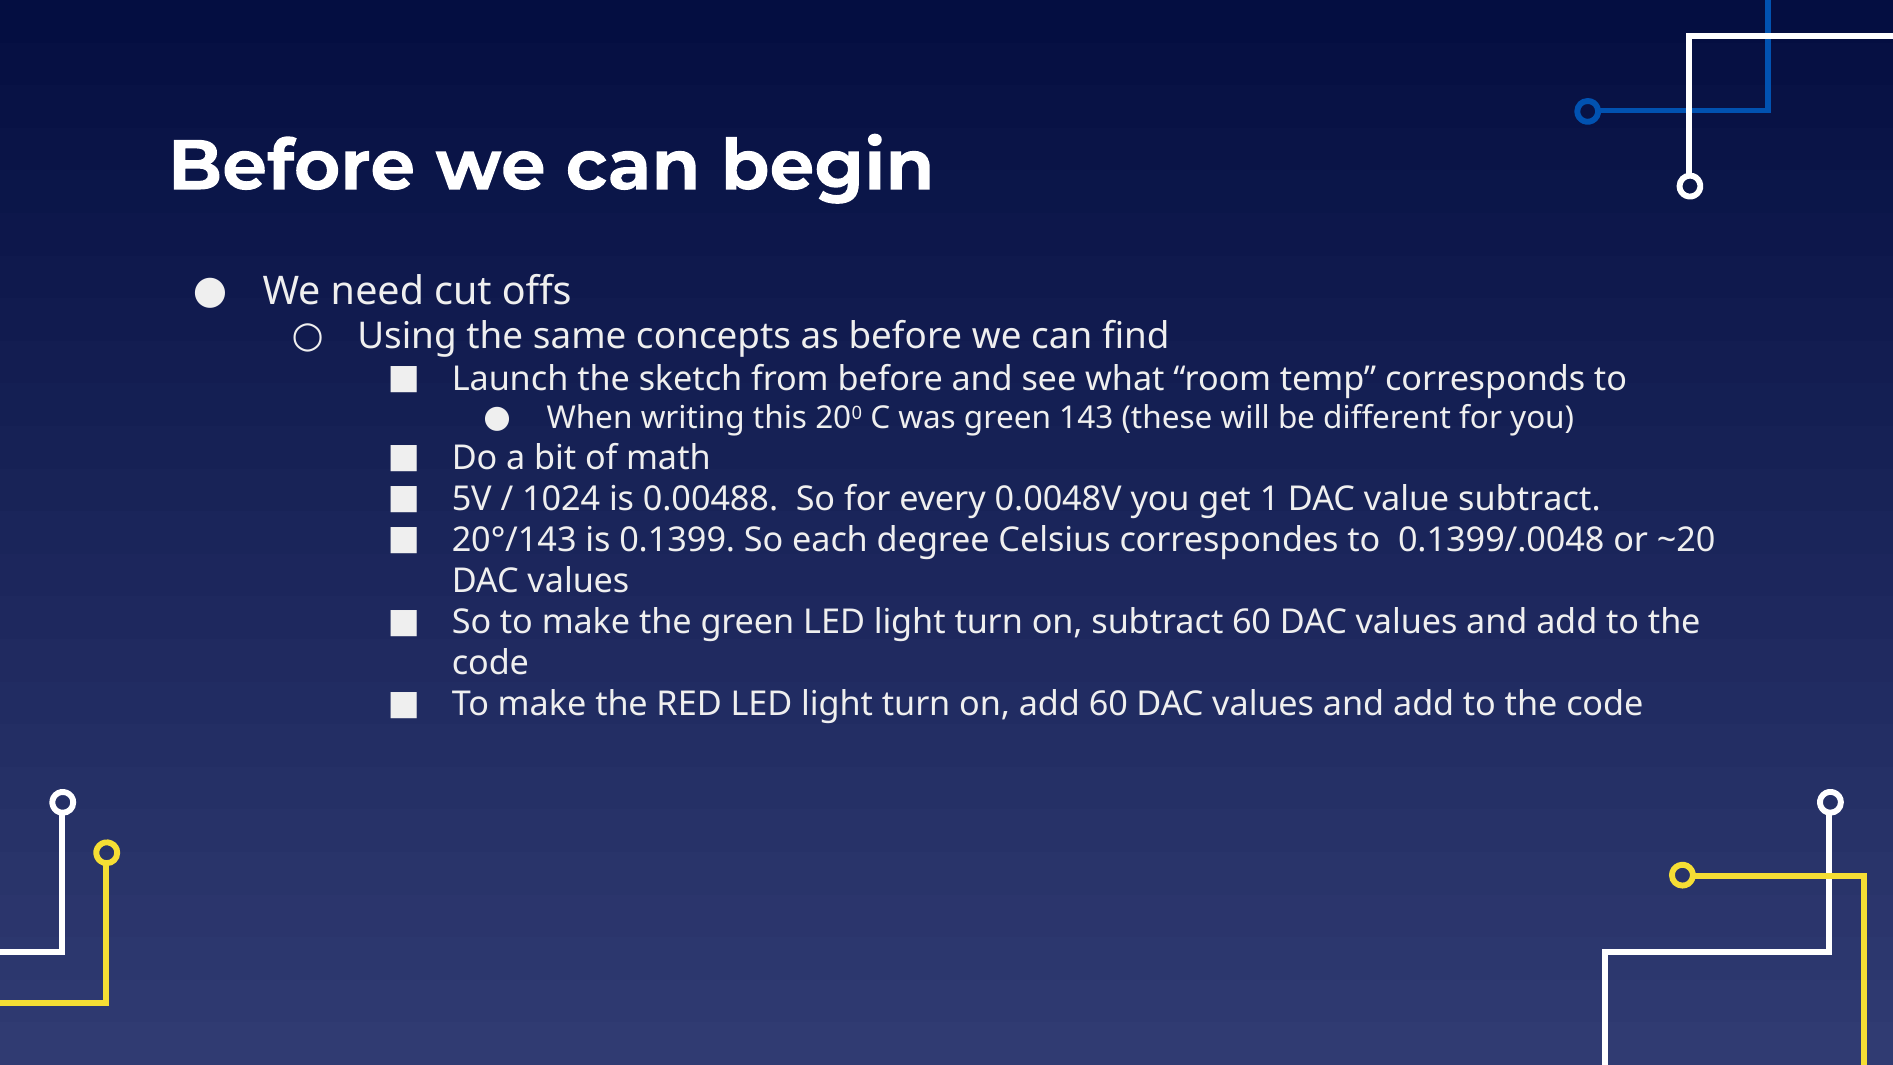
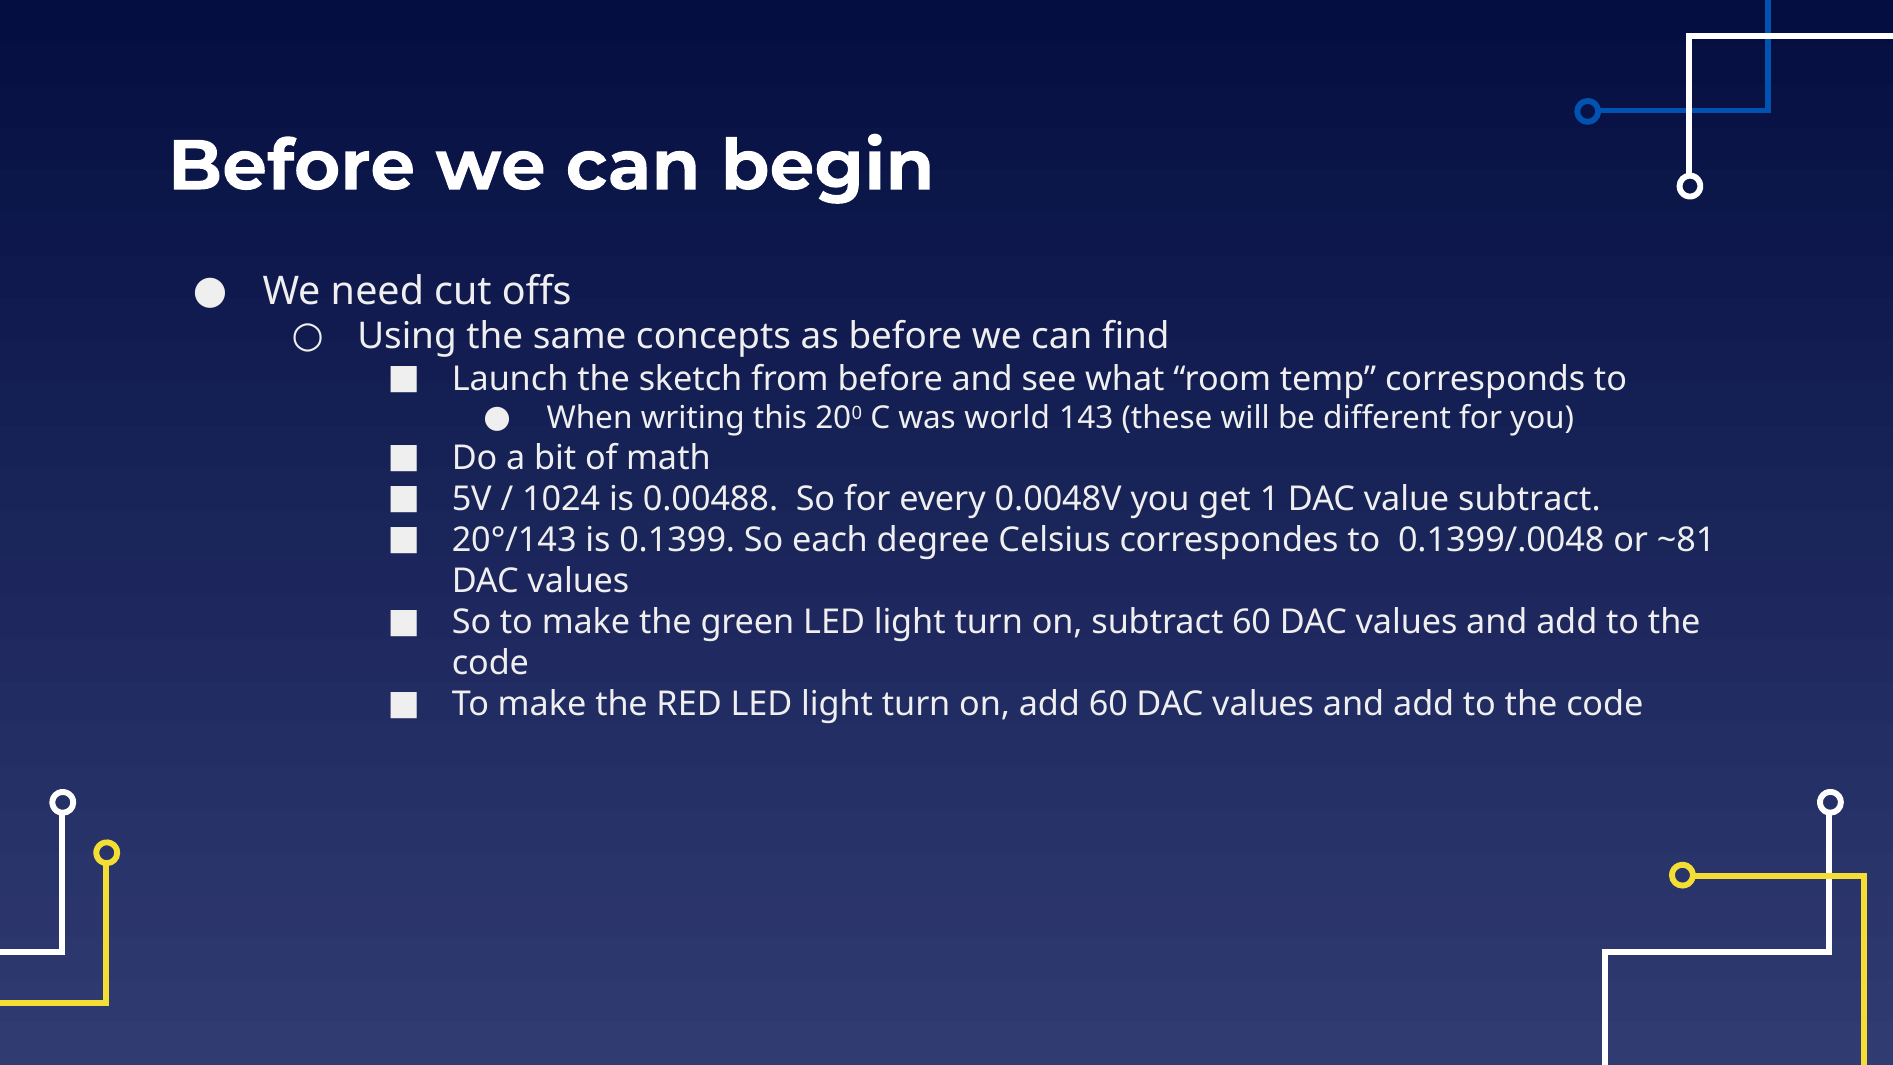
was green: green -> world
~20: ~20 -> ~81
